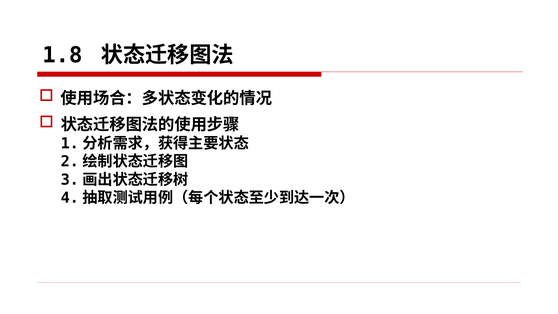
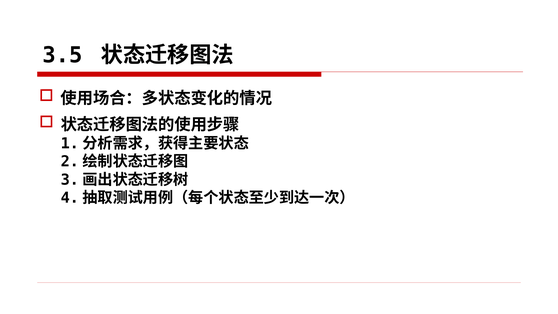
1.8: 1.8 -> 3.5
